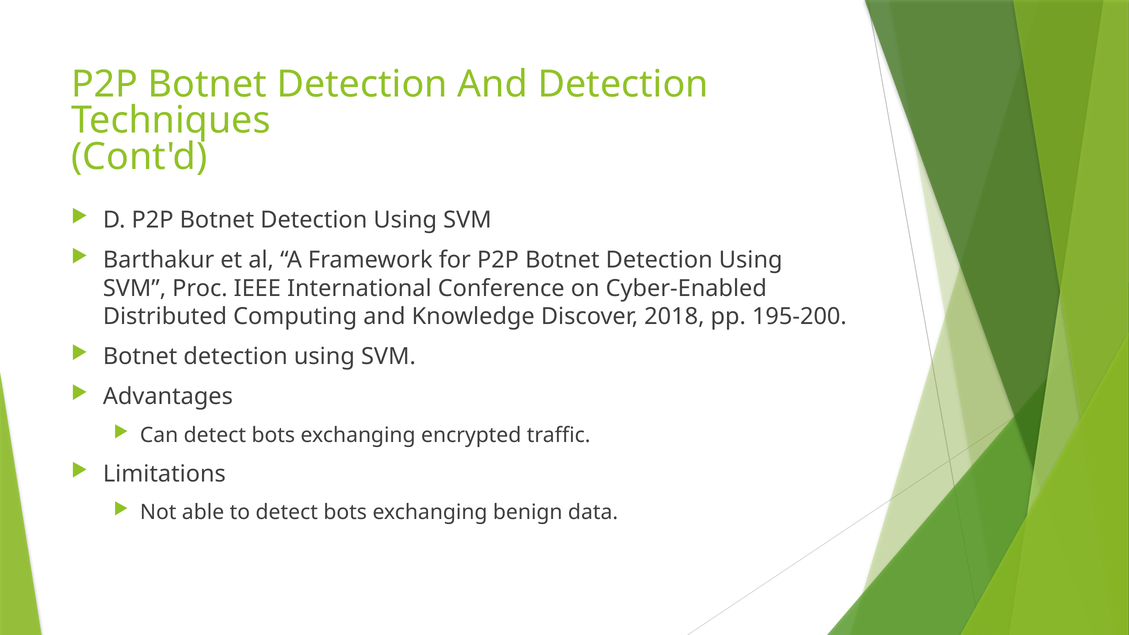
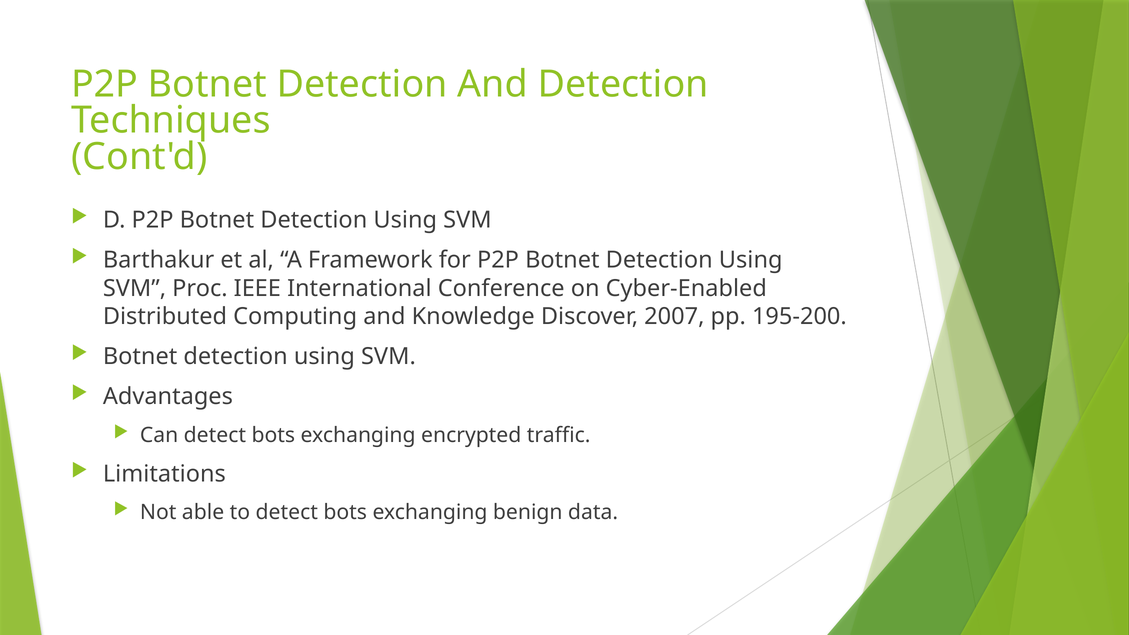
2018: 2018 -> 2007
